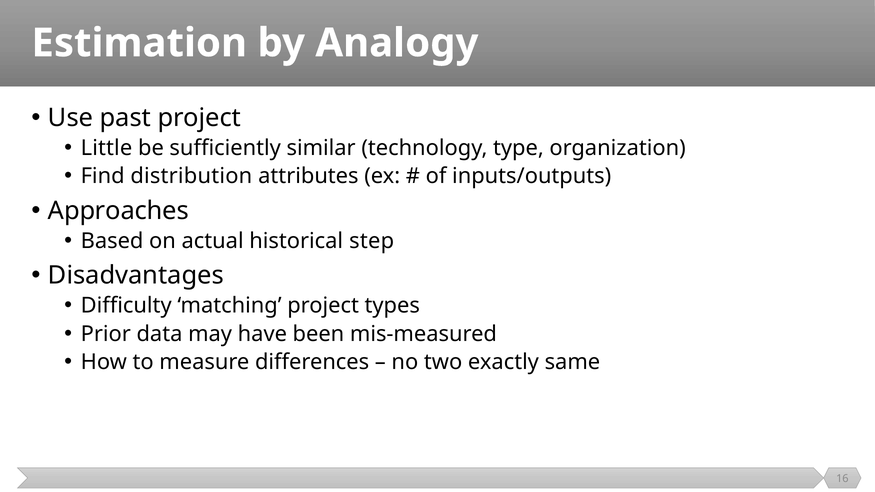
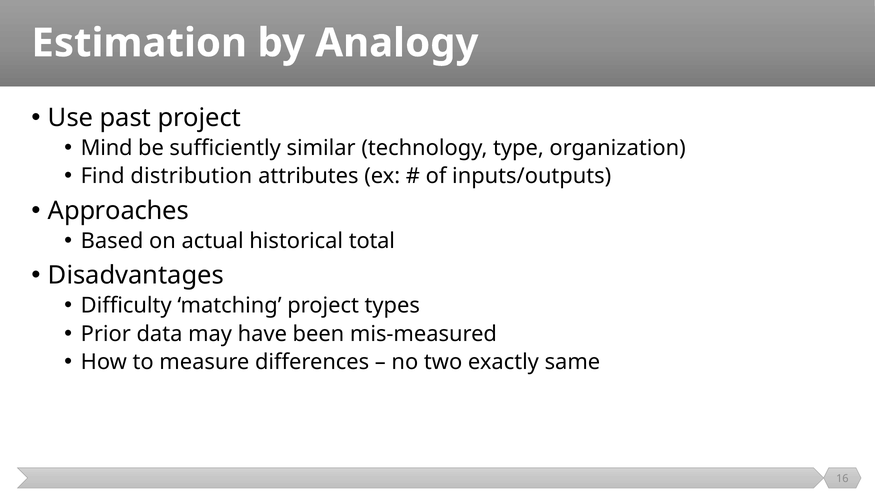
Little: Little -> Mind
step: step -> total
